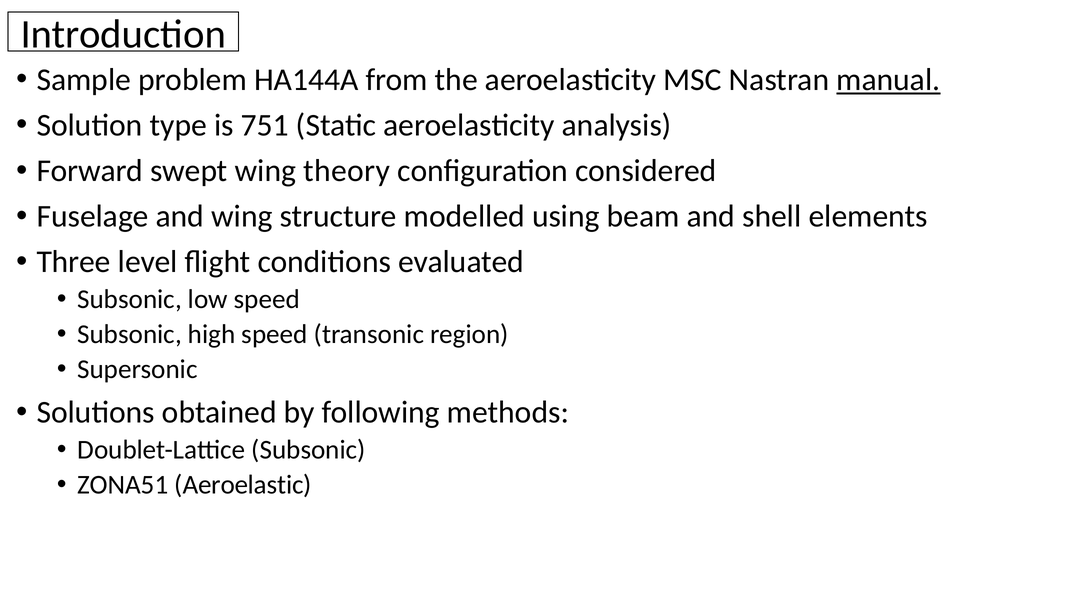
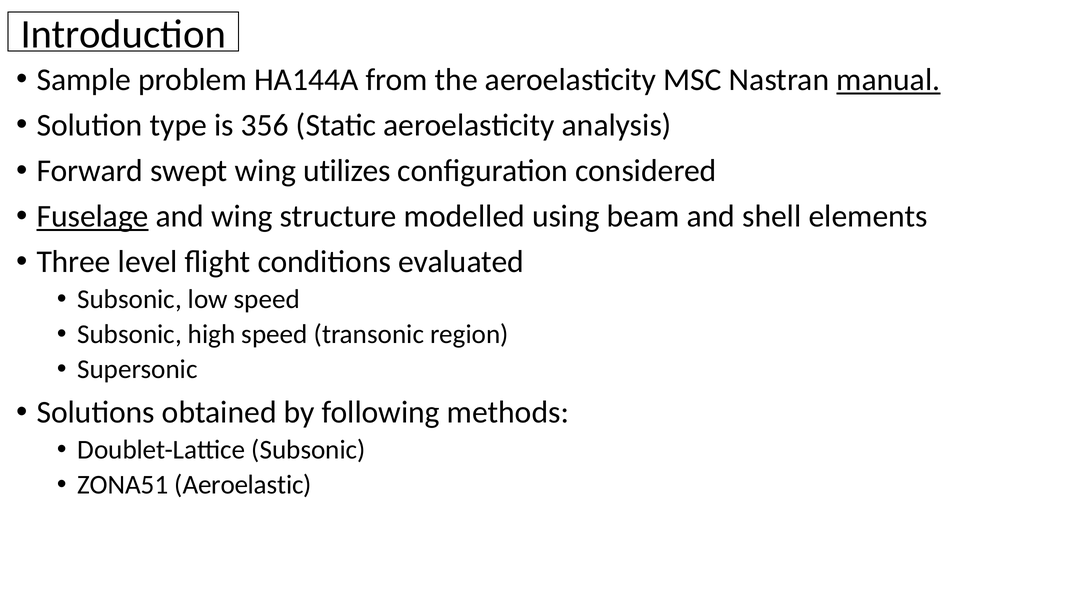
751: 751 -> 356
theory: theory -> utilizes
Fuselage underline: none -> present
